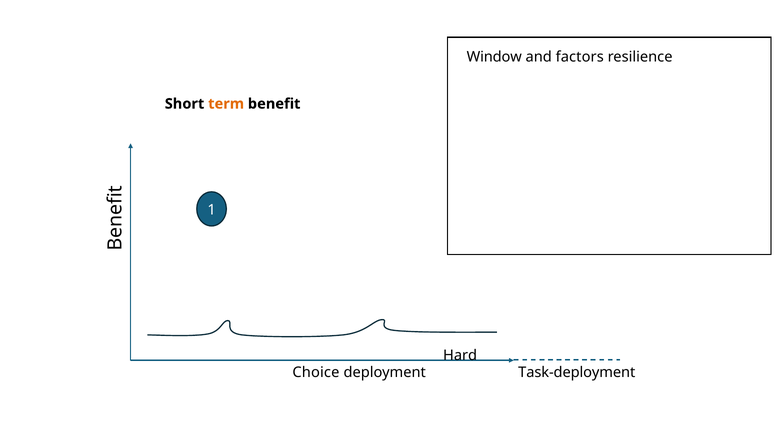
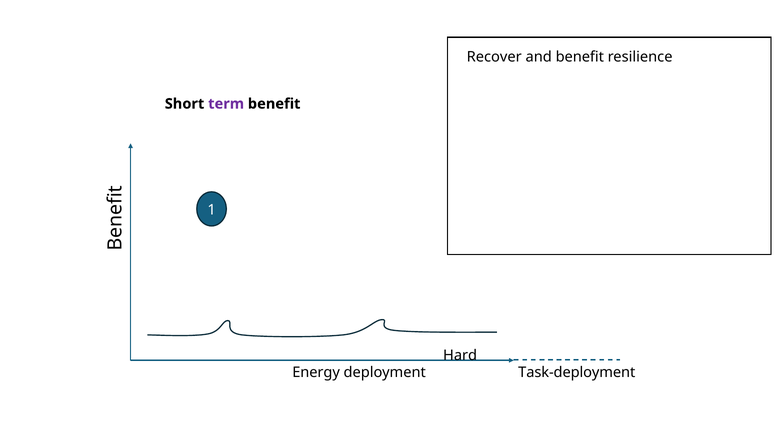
Window: Window -> Recover
and factors: factors -> benefit
term colour: orange -> purple
Choice: Choice -> Energy
